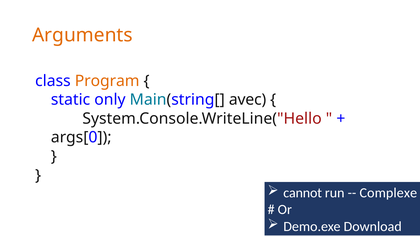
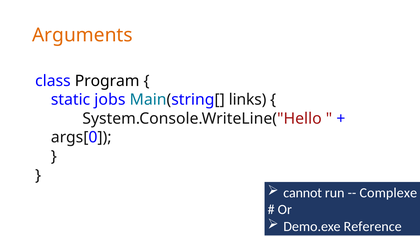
Program colour: orange -> black
only: only -> jobs
avec: avec -> links
Download: Download -> Reference
